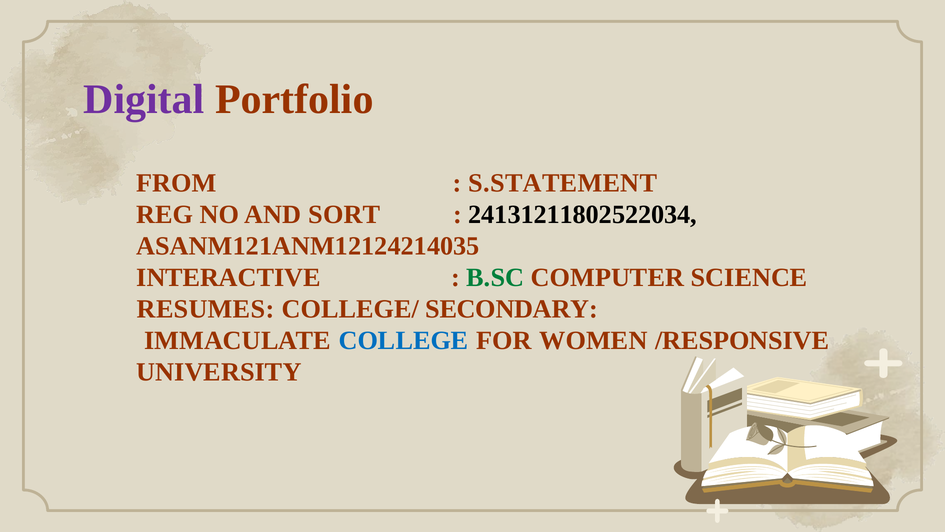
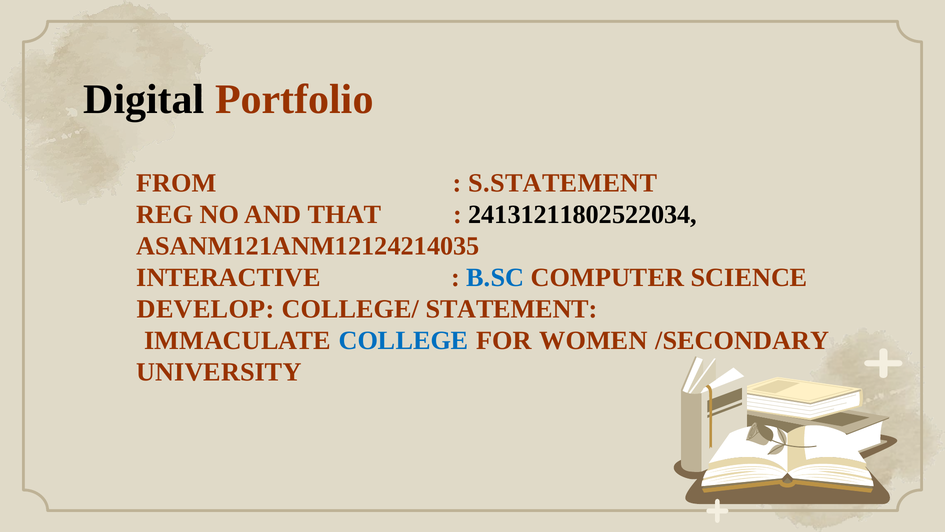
Digital colour: purple -> black
SORT: SORT -> THAT
B.SC colour: green -> blue
RESUMES: RESUMES -> DEVELOP
SECONDARY: SECONDARY -> STATEMENT
/RESPONSIVE: /RESPONSIVE -> /SECONDARY
